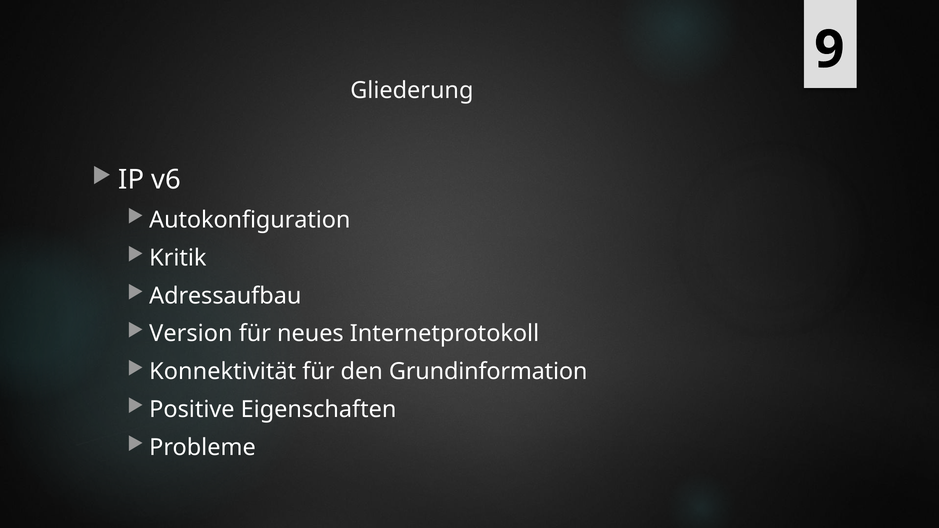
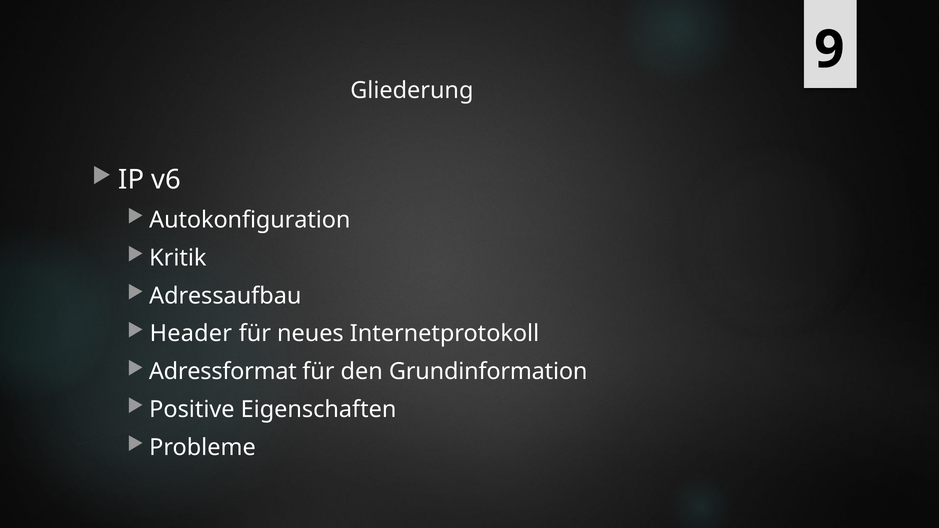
Version: Version -> Header
Konnektivität: Konnektivität -> Adressformat
